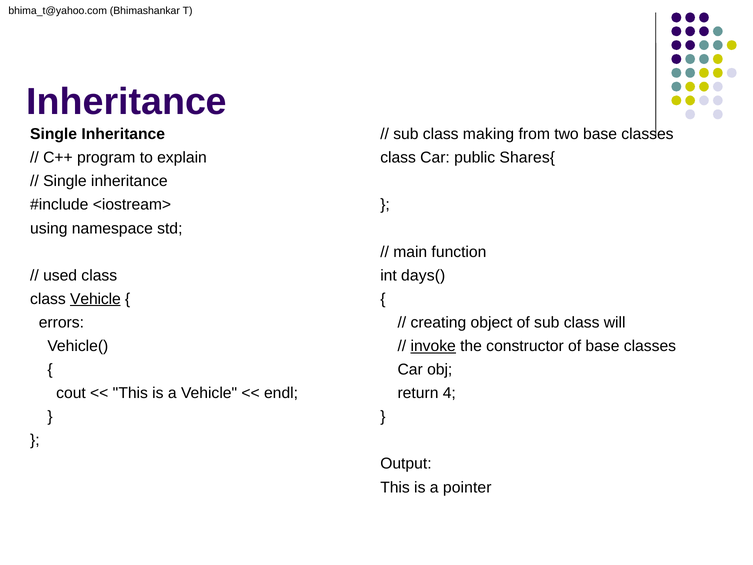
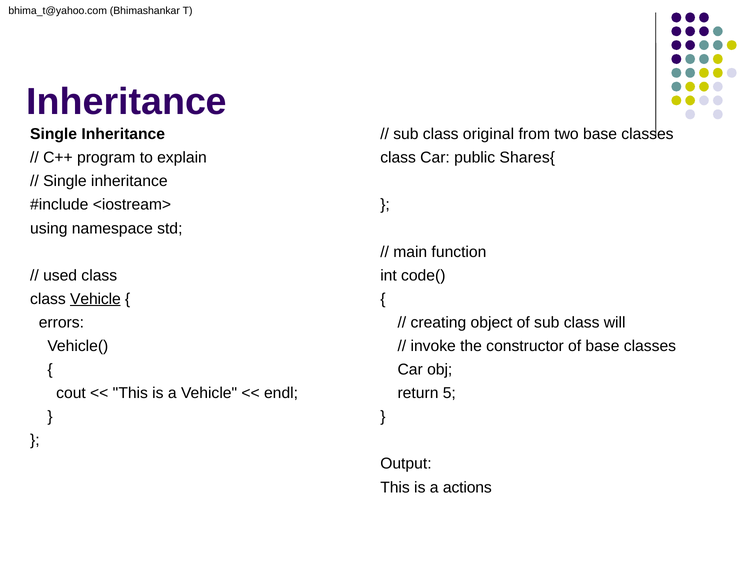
making: making -> original
days(: days( -> code(
invoke underline: present -> none
4: 4 -> 5
pointer: pointer -> actions
